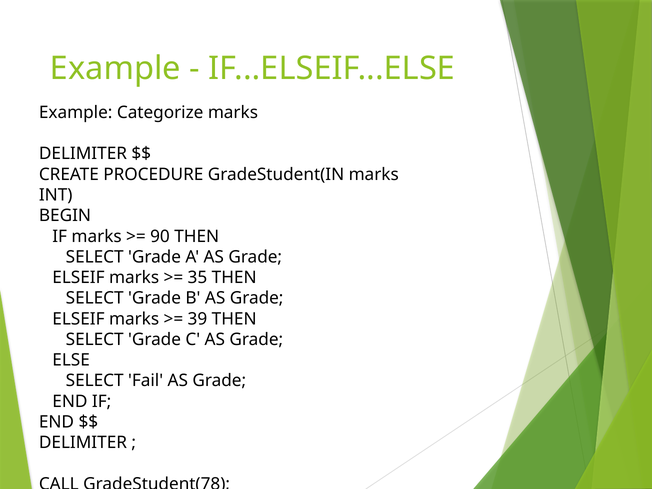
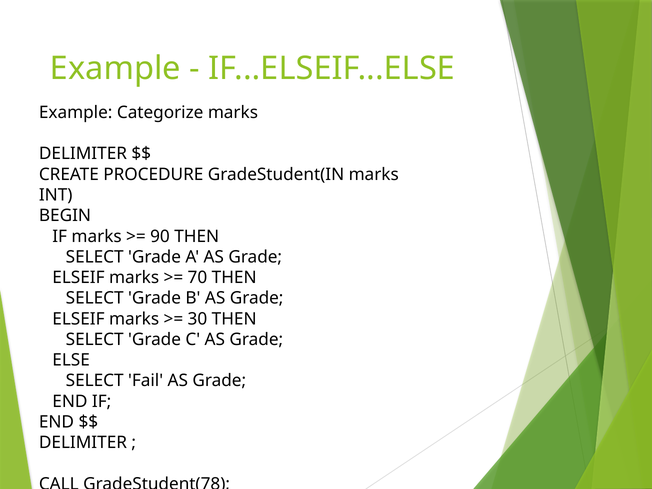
35: 35 -> 70
39: 39 -> 30
